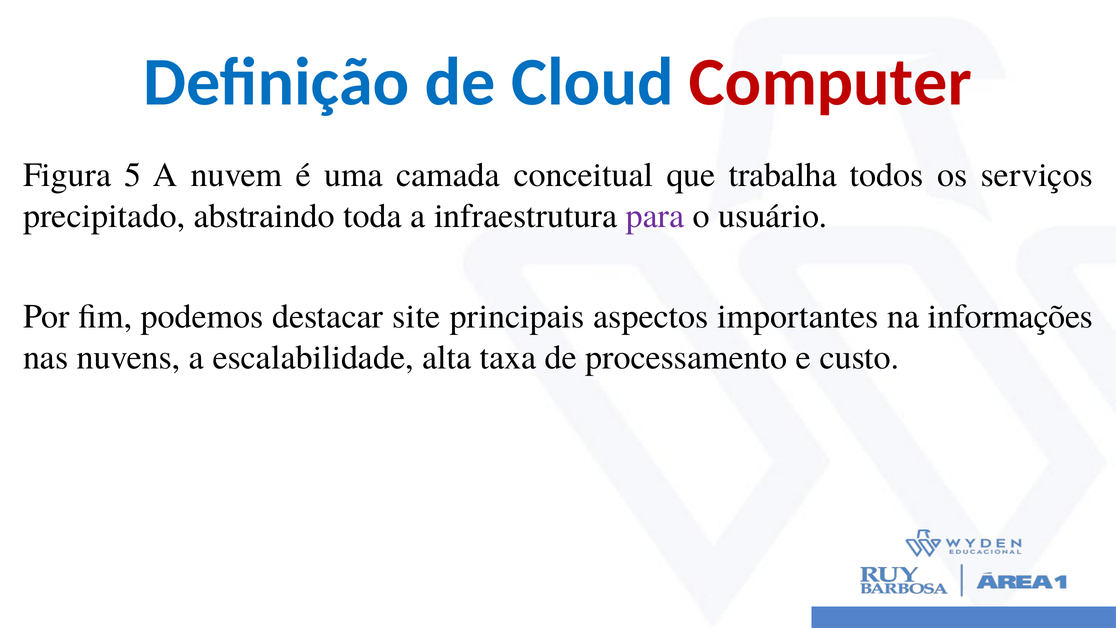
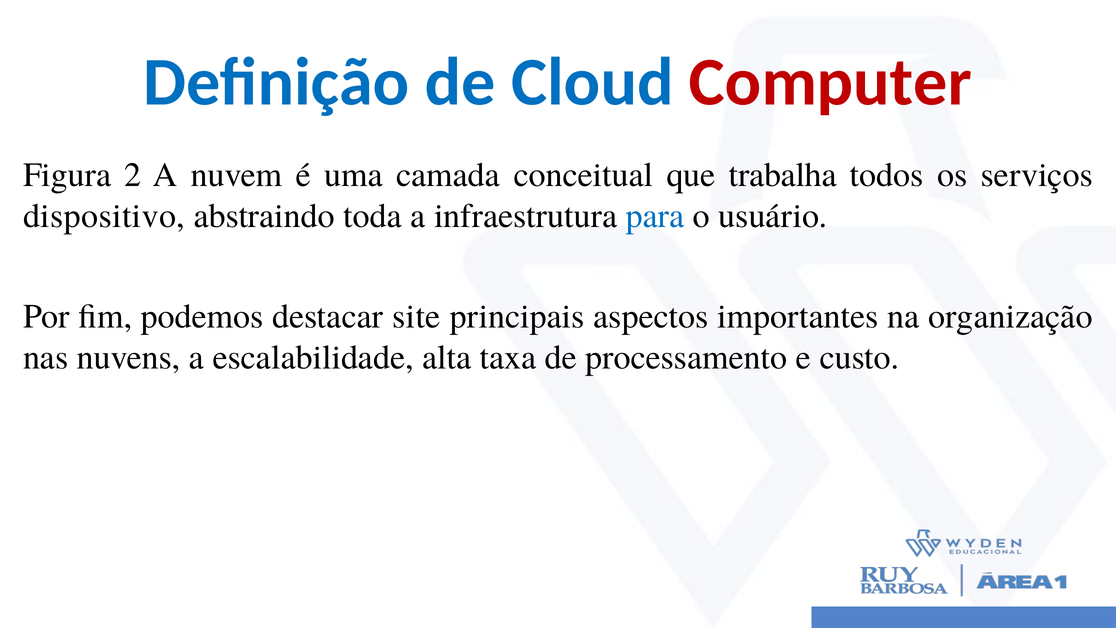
5: 5 -> 2
precipitado: precipitado -> dispositivo
para colour: purple -> blue
informações: informações -> organização
